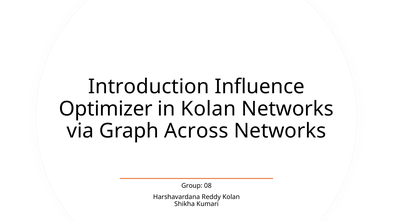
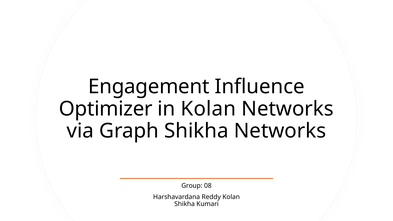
Introduction: Introduction -> Engagement
Graph Across: Across -> Shikha
